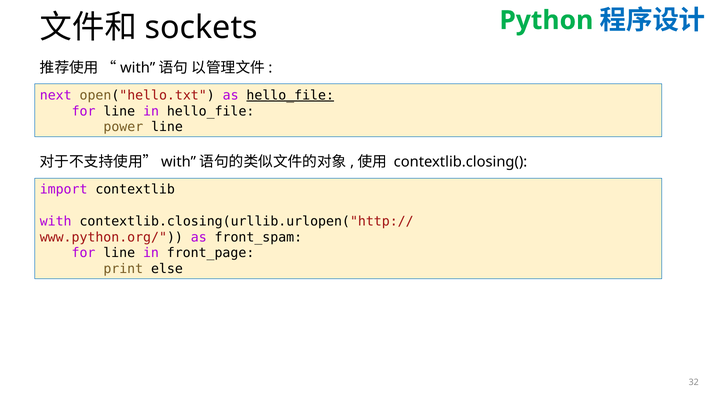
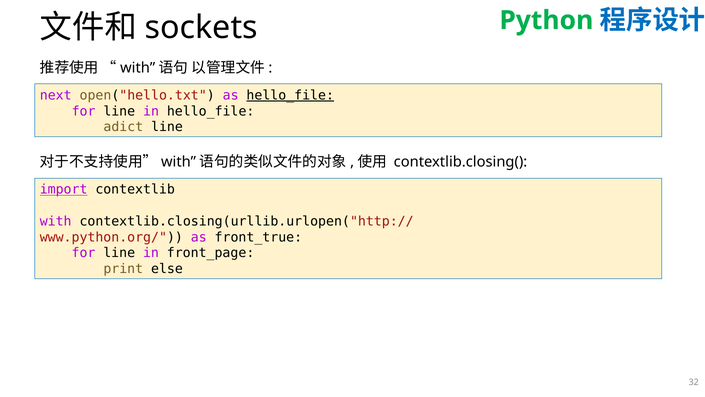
power: power -> adict
import underline: none -> present
front_spam: front_spam -> front_true
